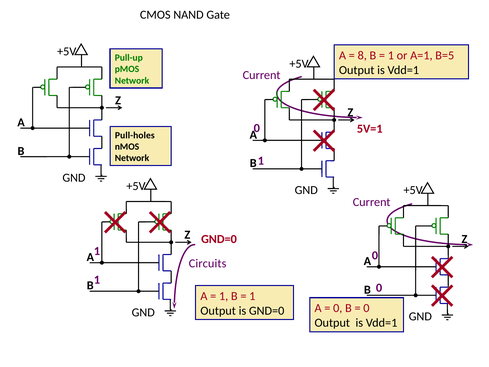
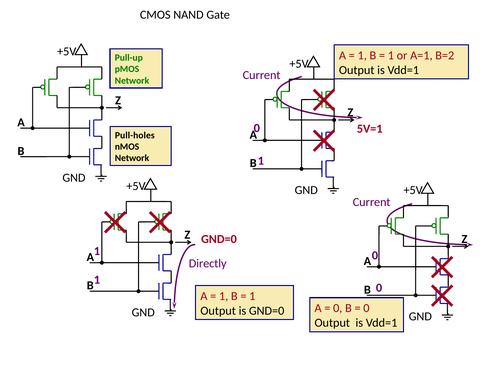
8 at (362, 55): 8 -> 1
B=5: B=5 -> B=2
Circuits: Circuits -> Directly
